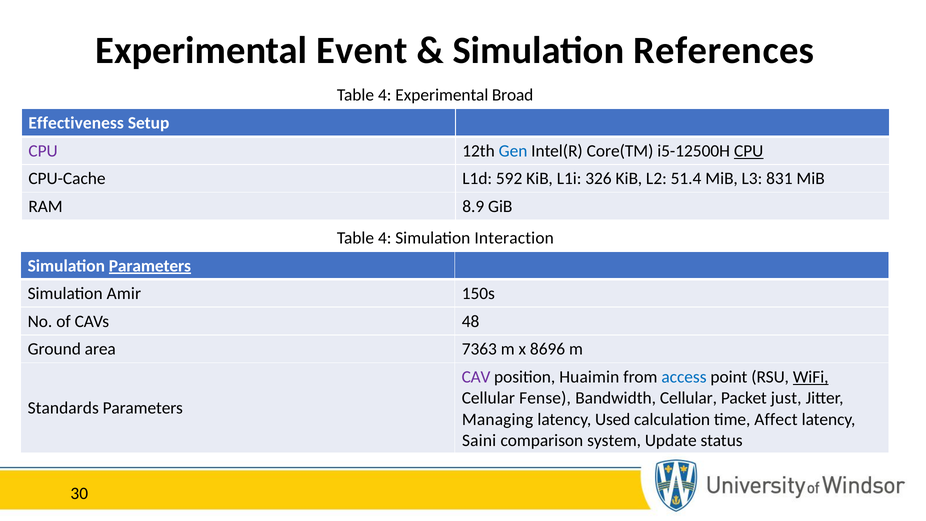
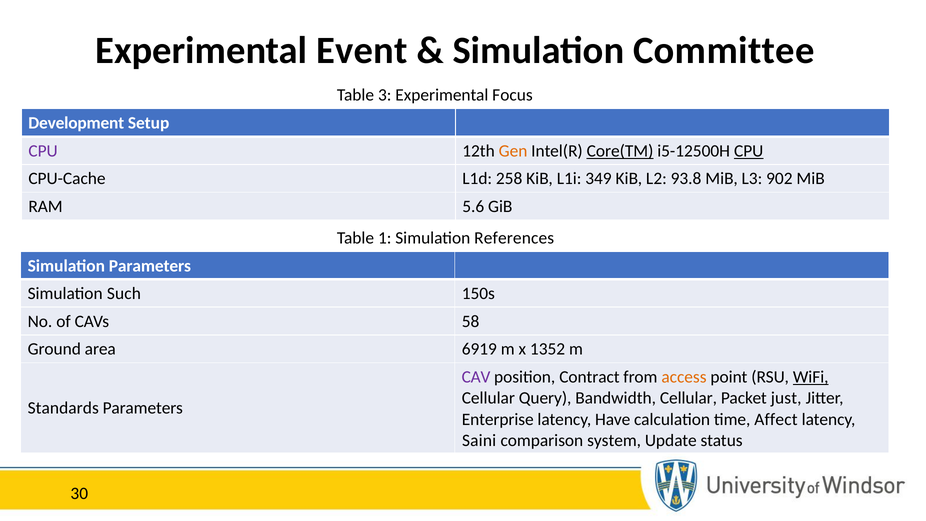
References: References -> Committee
4 at (385, 95): 4 -> 3
Broad: Broad -> Focus
Effectiveness: Effectiveness -> Development
Gen colour: blue -> orange
Core(TM underline: none -> present
592: 592 -> 258
326: 326 -> 349
51.4: 51.4 -> 93.8
831: 831 -> 902
8.9: 8.9 -> 5.6
4 at (385, 238): 4 -> 1
Interaction: Interaction -> References
Parameters at (150, 266) underline: present -> none
Amir: Amir -> Such
48: 48 -> 58
7363: 7363 -> 6919
8696: 8696 -> 1352
Huaimin: Huaimin -> Contract
access colour: blue -> orange
Fense: Fense -> Query
Managing: Managing -> Enterprise
Used: Used -> Have
